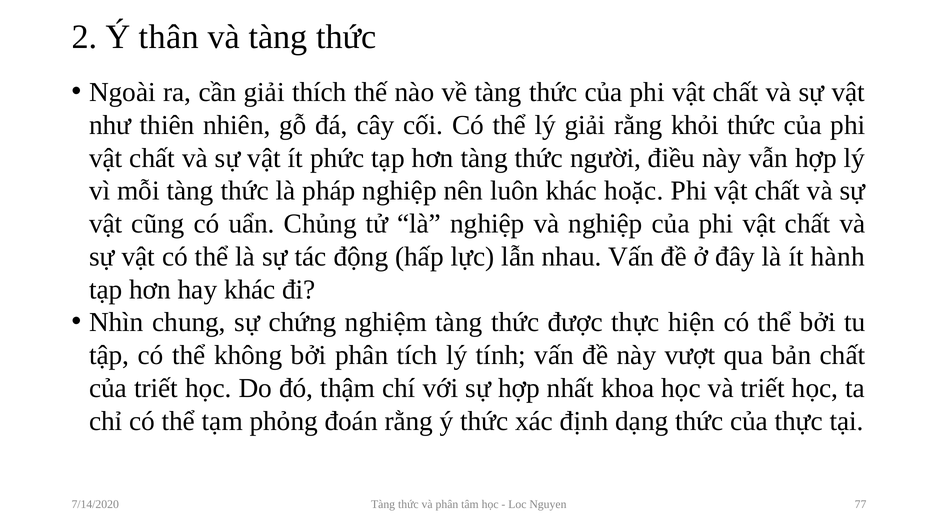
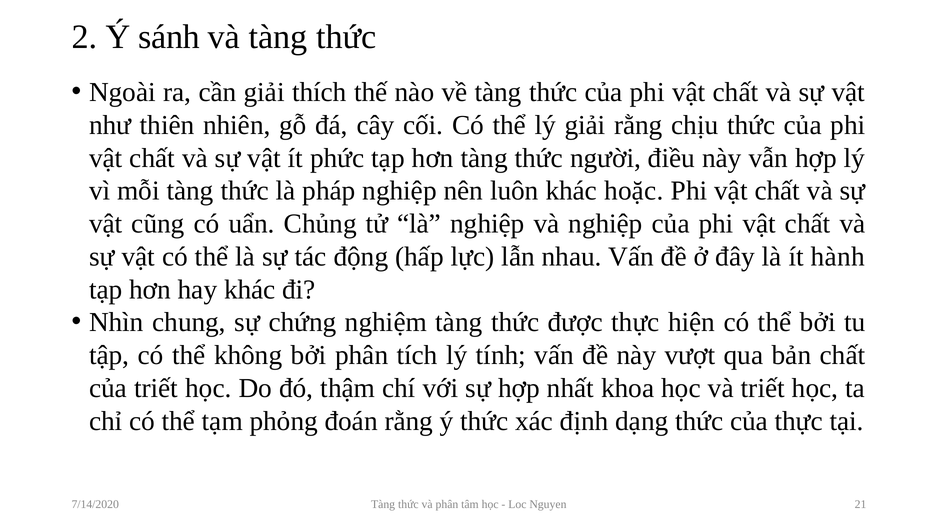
thân: thân -> sánh
khỏi: khỏi -> chịu
77: 77 -> 21
